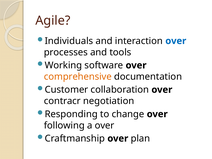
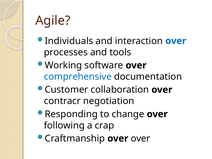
comprehensive colour: orange -> blue
a over: over -> crap
over plan: plan -> over
